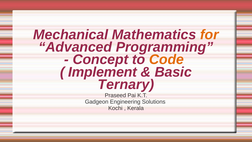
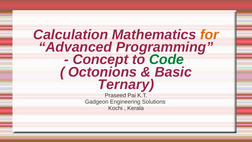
Mechanical: Mechanical -> Calculation
Code colour: orange -> green
Implement: Implement -> Octonions
